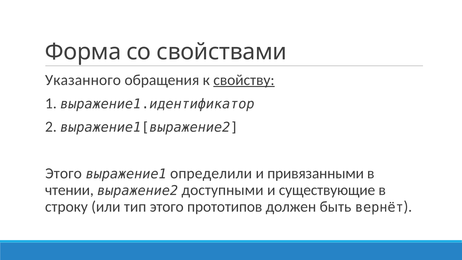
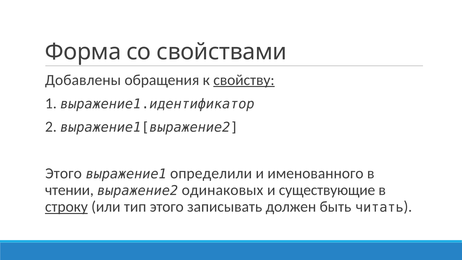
Указанного: Указанного -> Добавлены
привязанными: привязанными -> именованного
доступными: доступными -> одинаковых
строку underline: none -> present
прототипов: прототипов -> записывать
вернёт: вернёт -> читать
